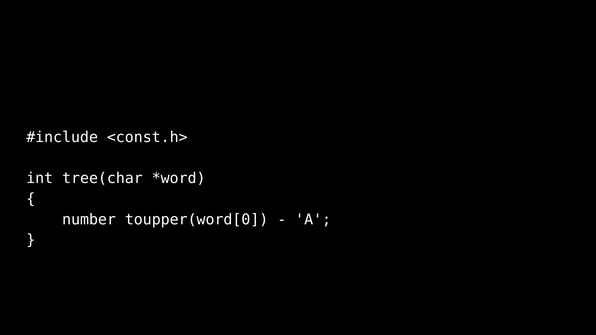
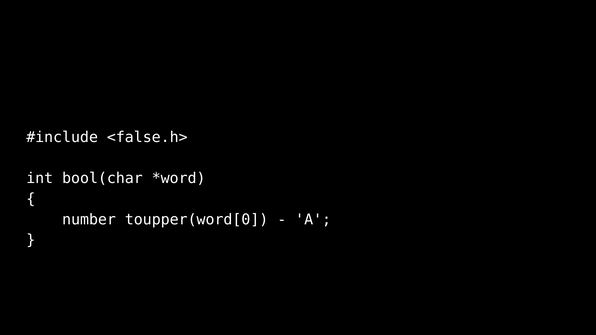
<const.h>: <const.h> -> <false.h>
tree(char: tree(char -> bool(char
